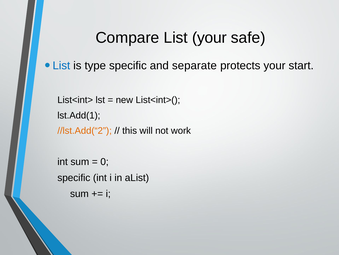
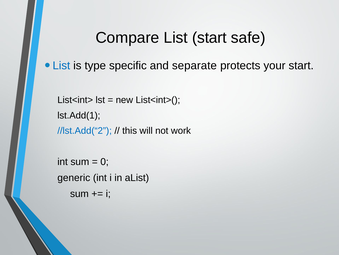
List your: your -> start
//lst.Add(“2 colour: orange -> blue
specific at (74, 177): specific -> generic
